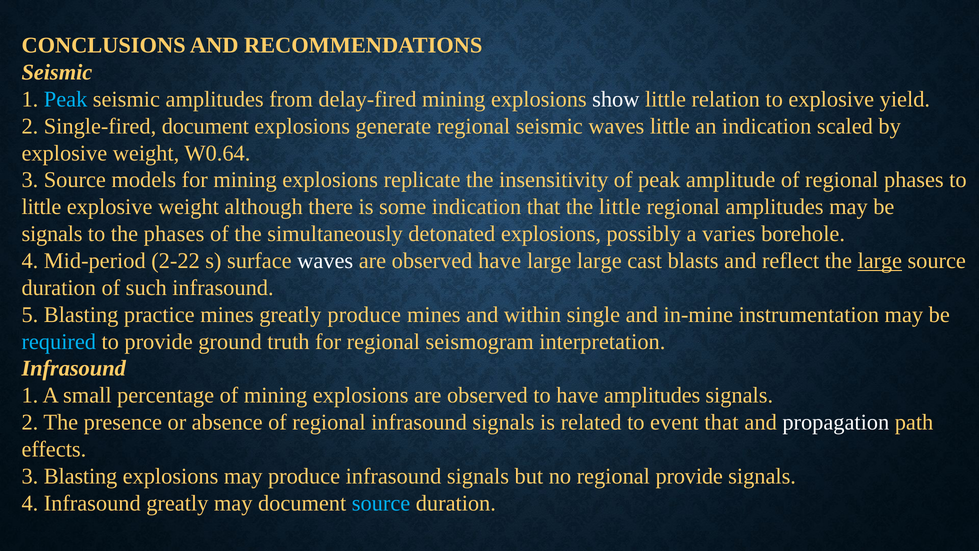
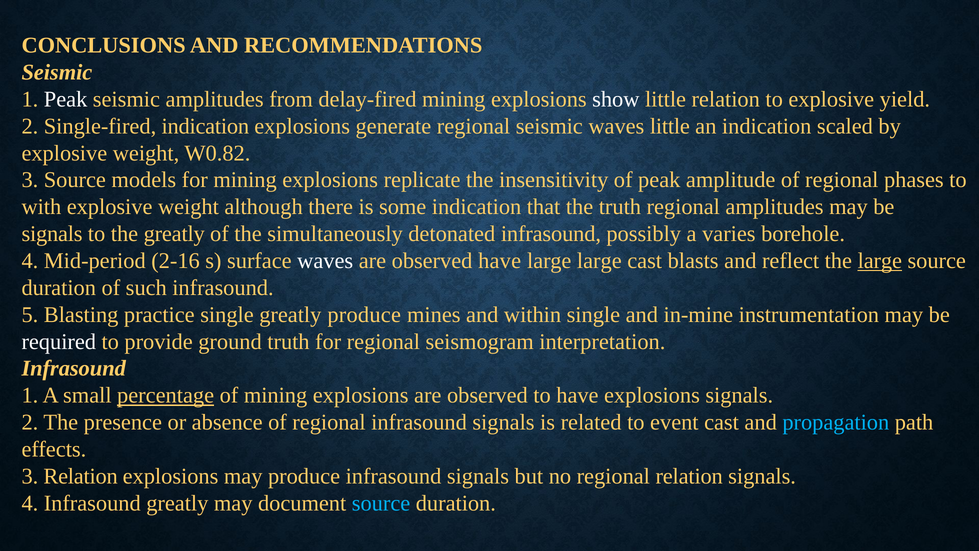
Peak at (66, 99) colour: light blue -> white
Single-fired document: document -> indication
W0.64: W0.64 -> W0.82
little at (41, 207): little -> with
the little: little -> truth
the phases: phases -> greatly
detonated explosions: explosions -> infrasound
2-22: 2-22 -> 2-16
practice mines: mines -> single
required colour: light blue -> white
percentage underline: none -> present
have amplitudes: amplitudes -> explosions
event that: that -> cast
propagation colour: white -> light blue
3 Blasting: Blasting -> Relation
regional provide: provide -> relation
